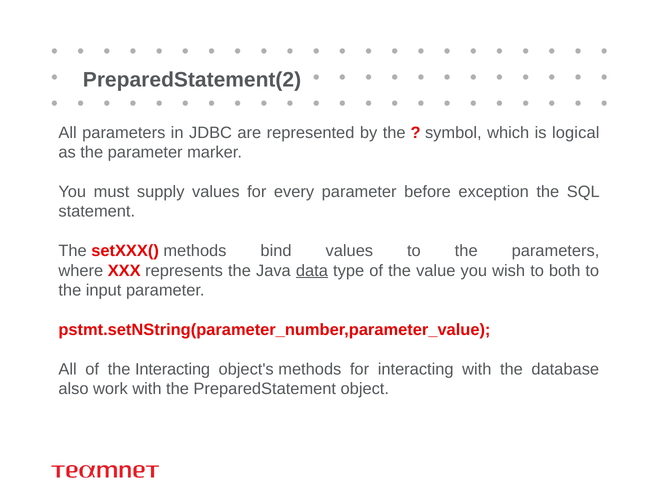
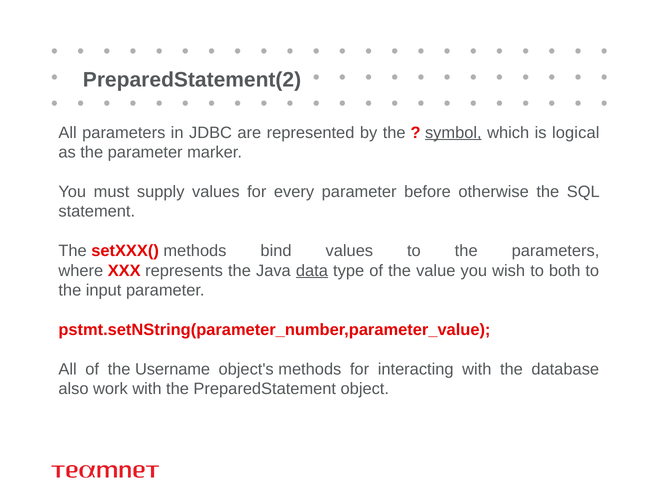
symbol underline: none -> present
exception: exception -> otherwise
the Interacting: Interacting -> Username
